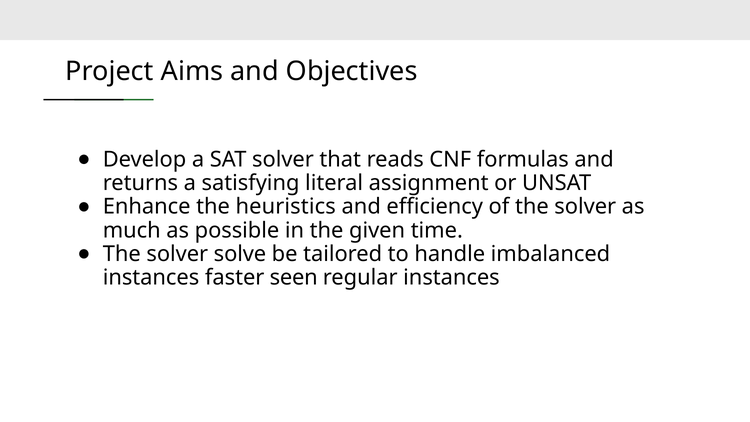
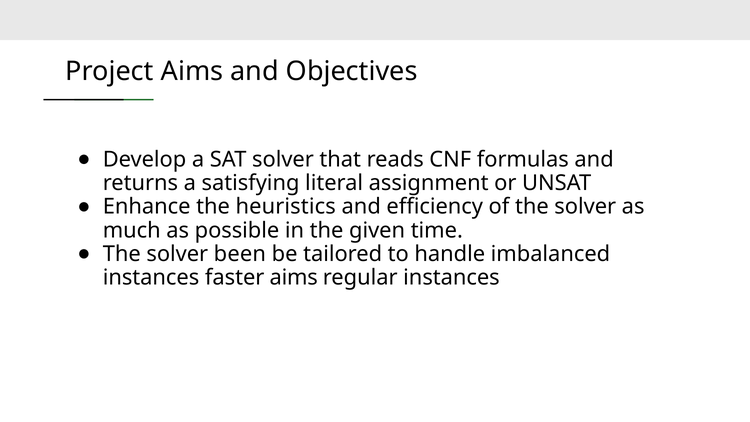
solve: solve -> been
faster seen: seen -> aims
